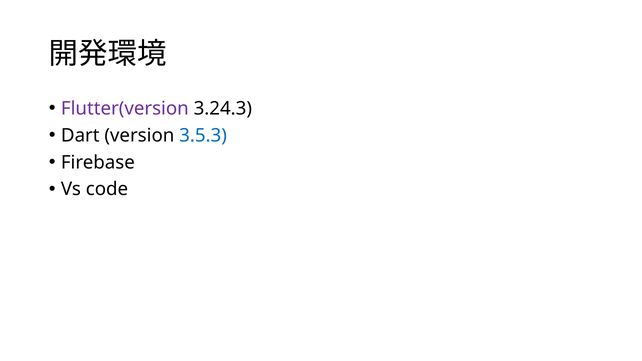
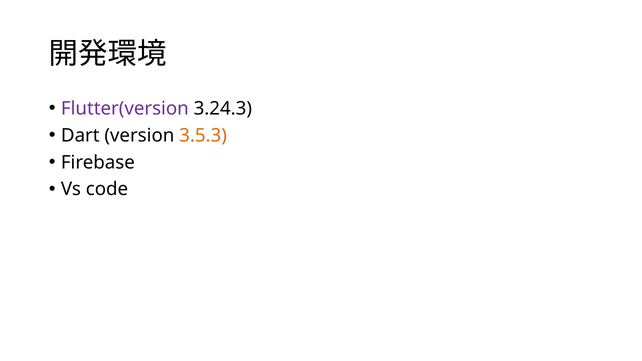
3.5.3 colour: blue -> orange
